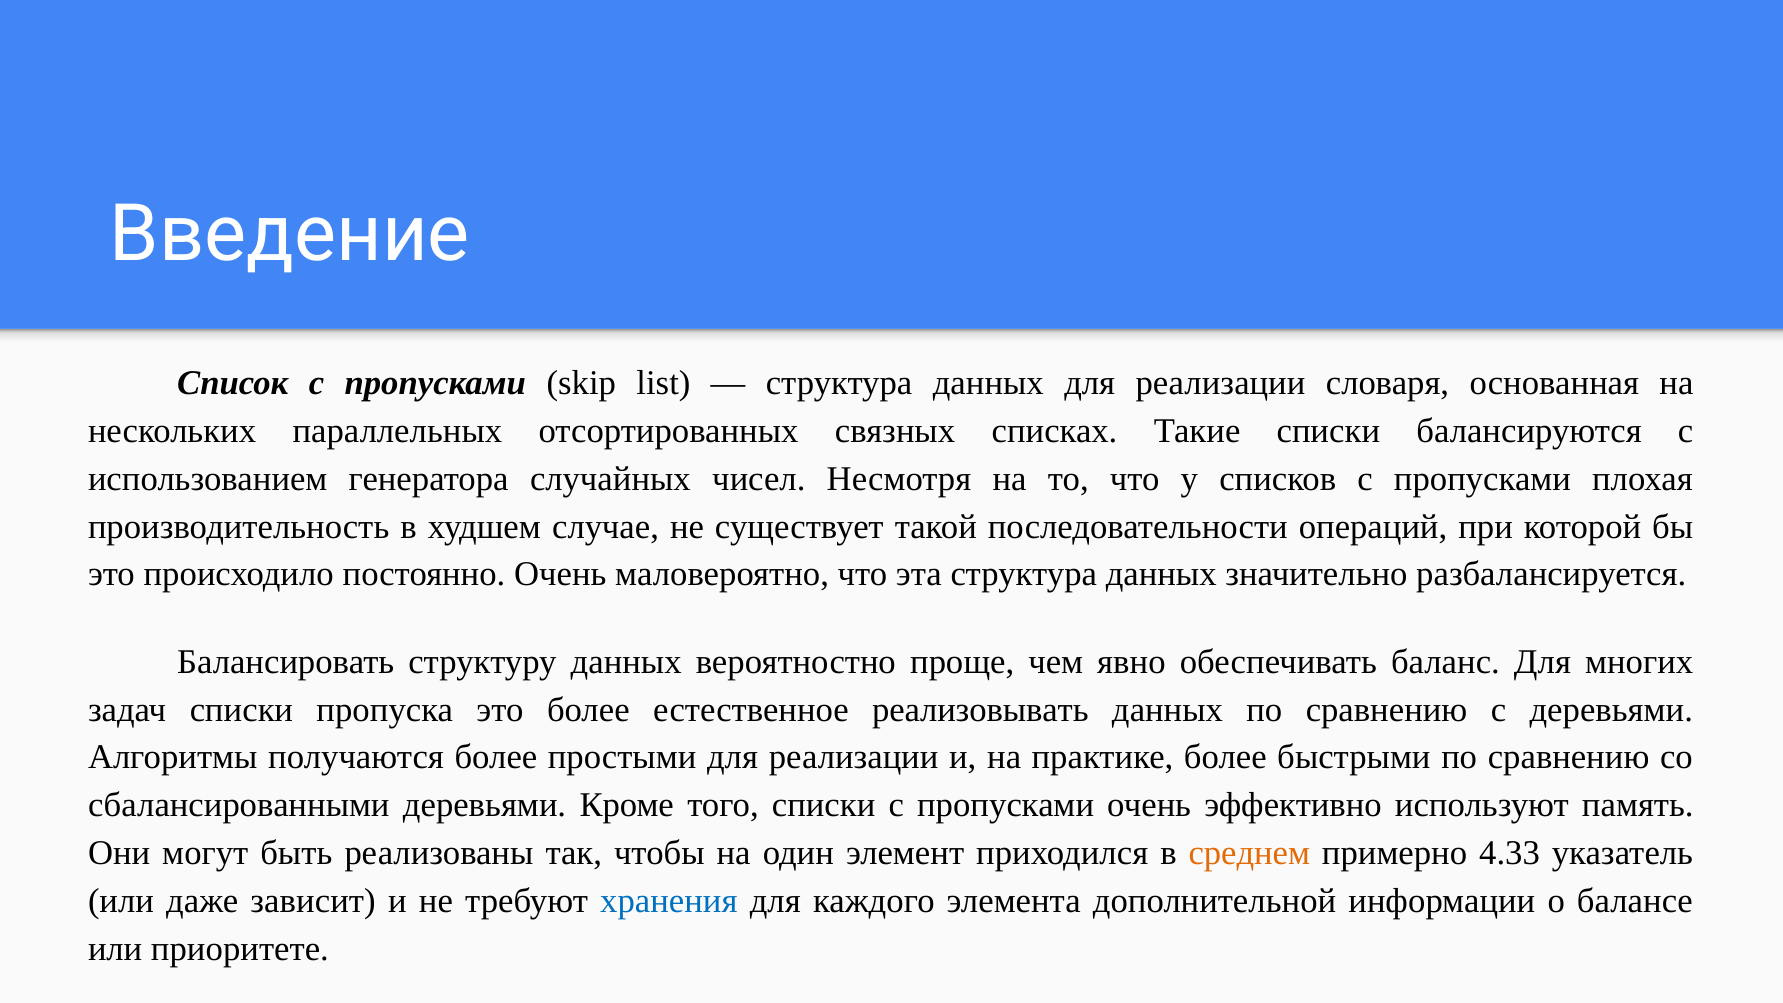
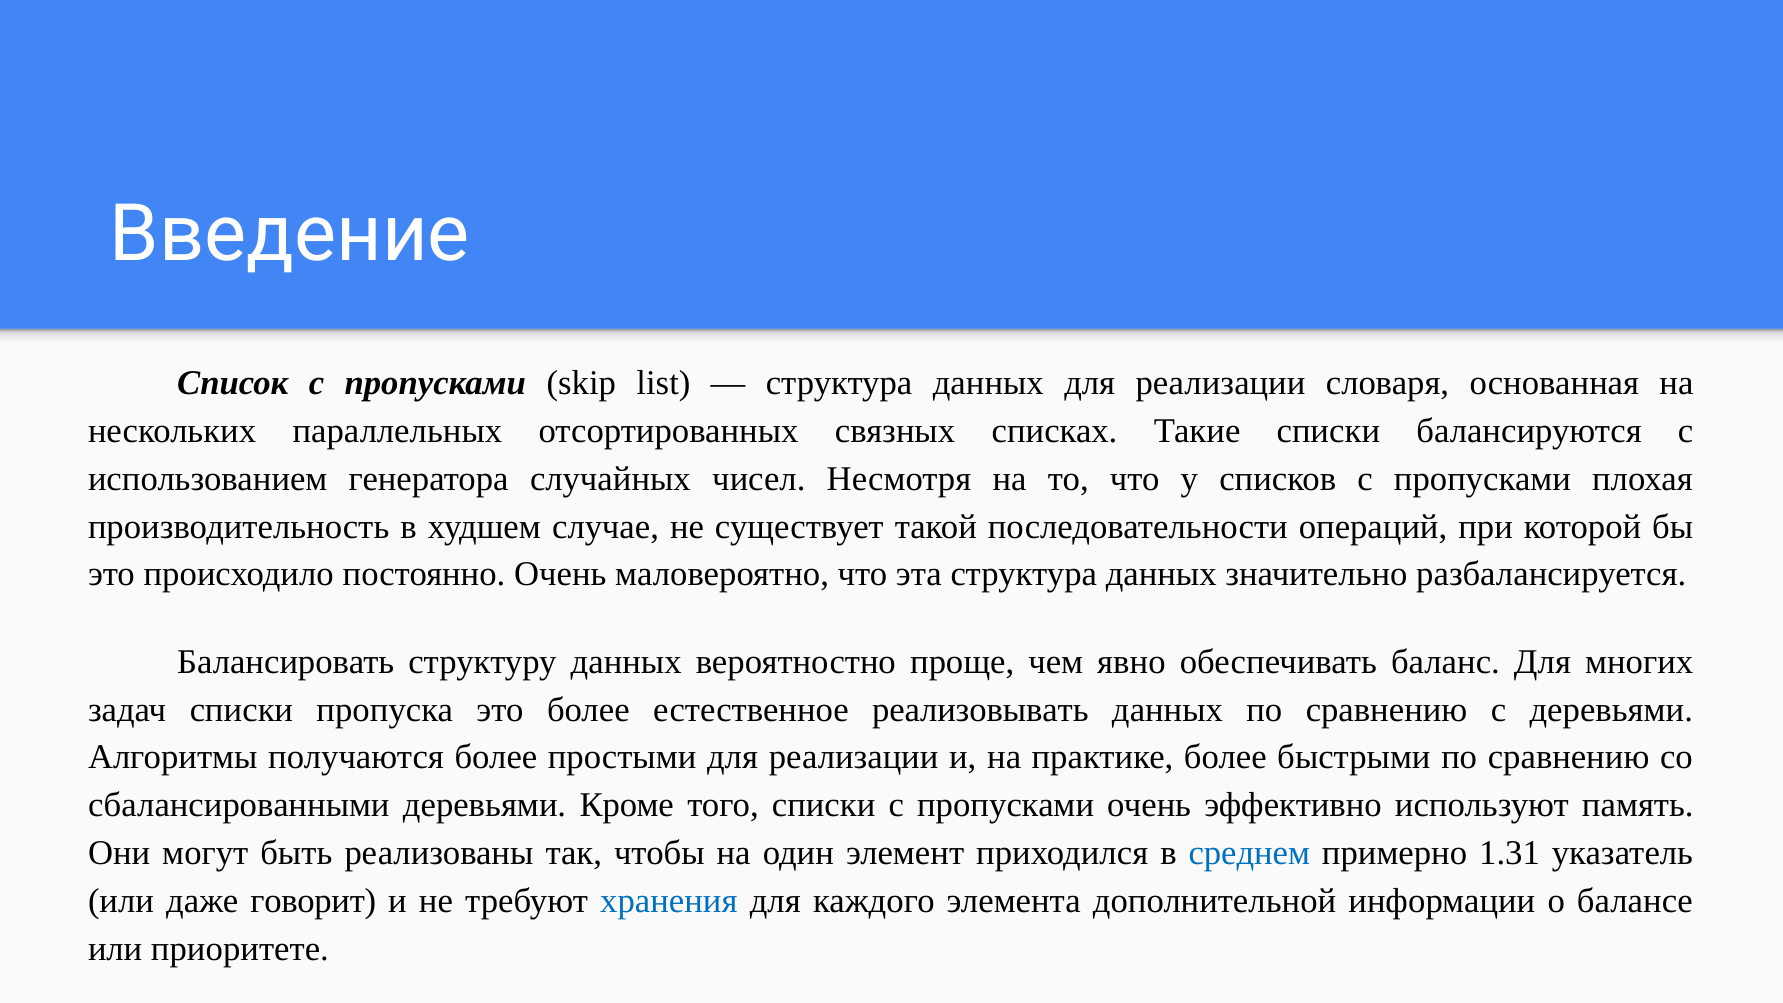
среднем colour: orange -> blue
4.33: 4.33 -> 1.31
зависит: зависит -> говорит
